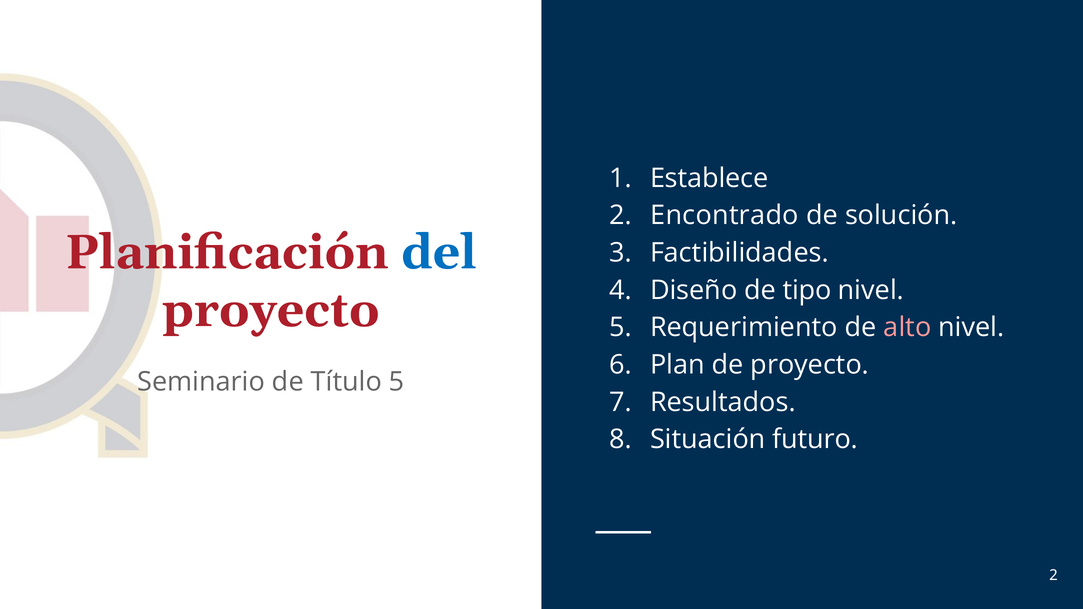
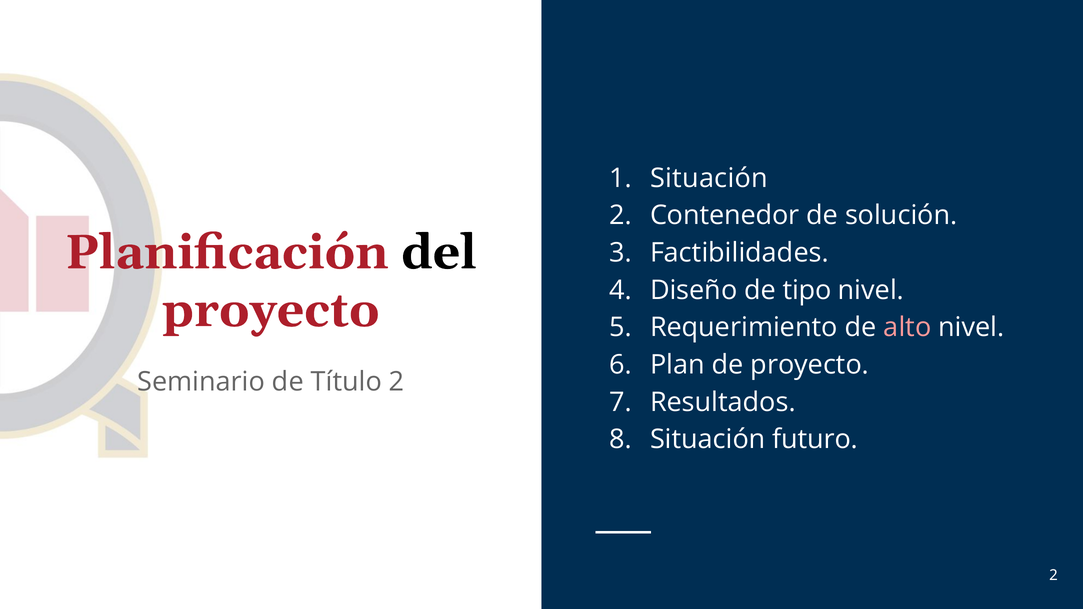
1 Establece: Establece -> Situación
Encontrado: Encontrado -> Contenedor
del colour: blue -> black
Título 5: 5 -> 2
